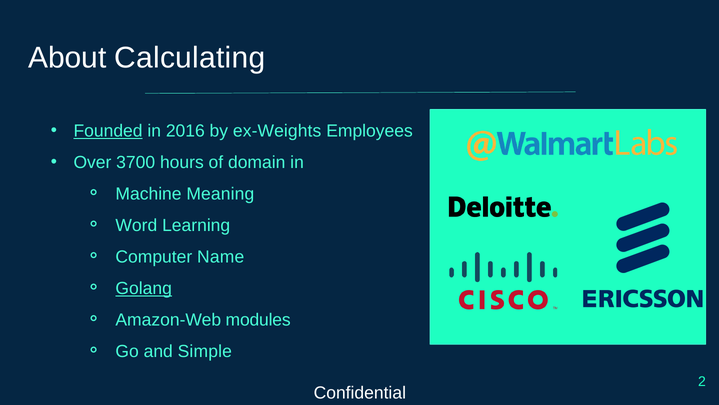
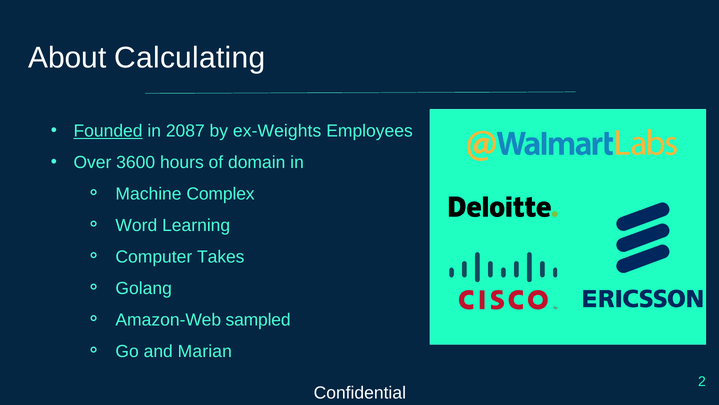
2016: 2016 -> 2087
3700: 3700 -> 3600
Meaning: Meaning -> Complex
Name: Name -> Takes
Golang underline: present -> none
modules: modules -> sampled
Simple: Simple -> Marian
